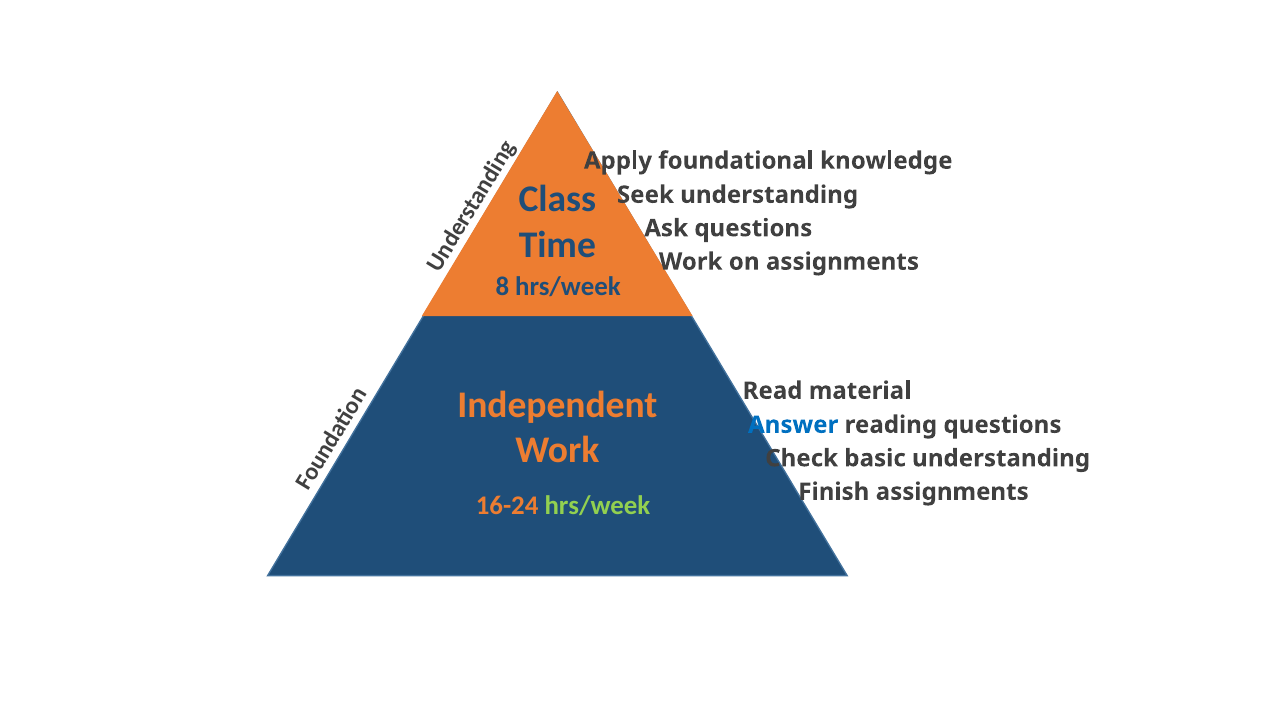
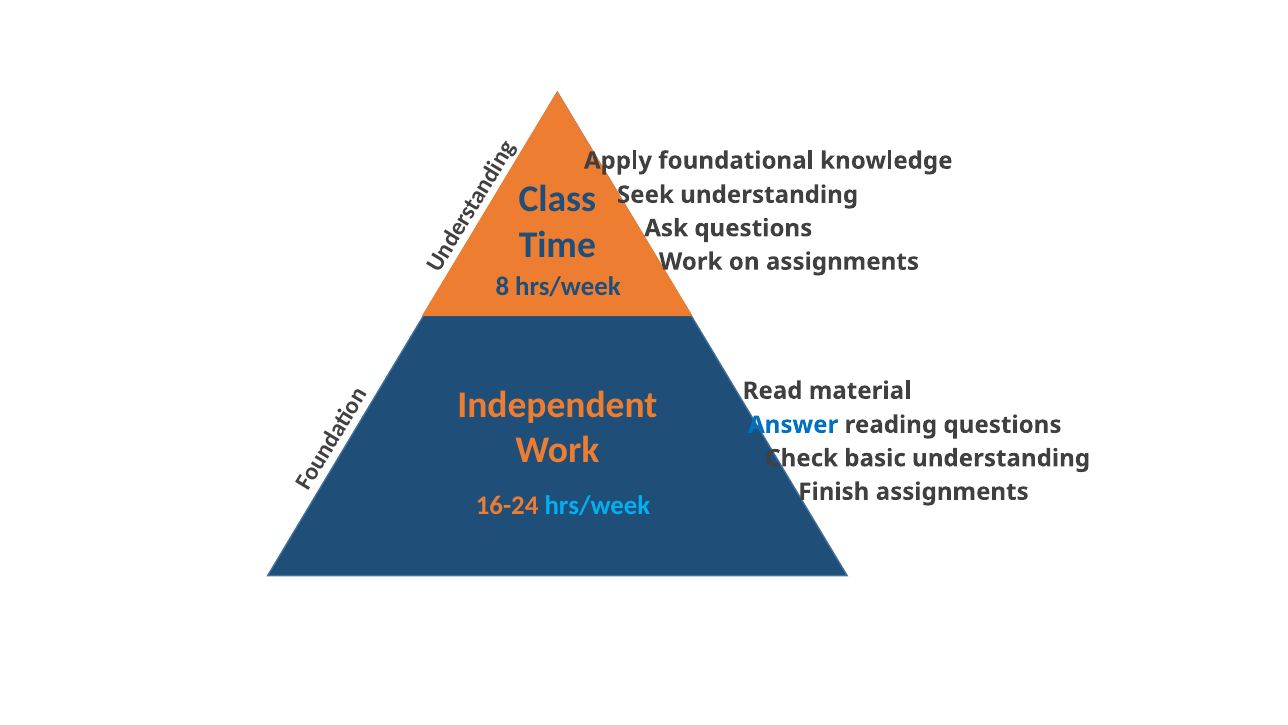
hrs/week at (597, 505) colour: light green -> light blue
